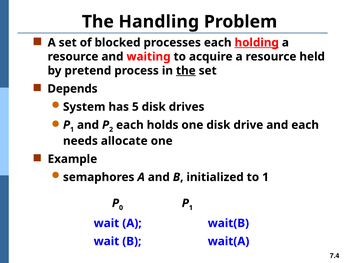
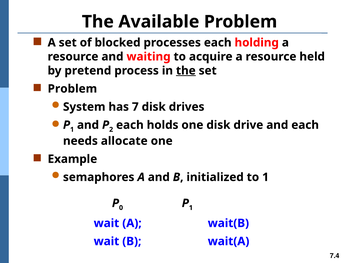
Handling: Handling -> Available
holding underline: present -> none
Depends at (72, 89): Depends -> Problem
5: 5 -> 7
